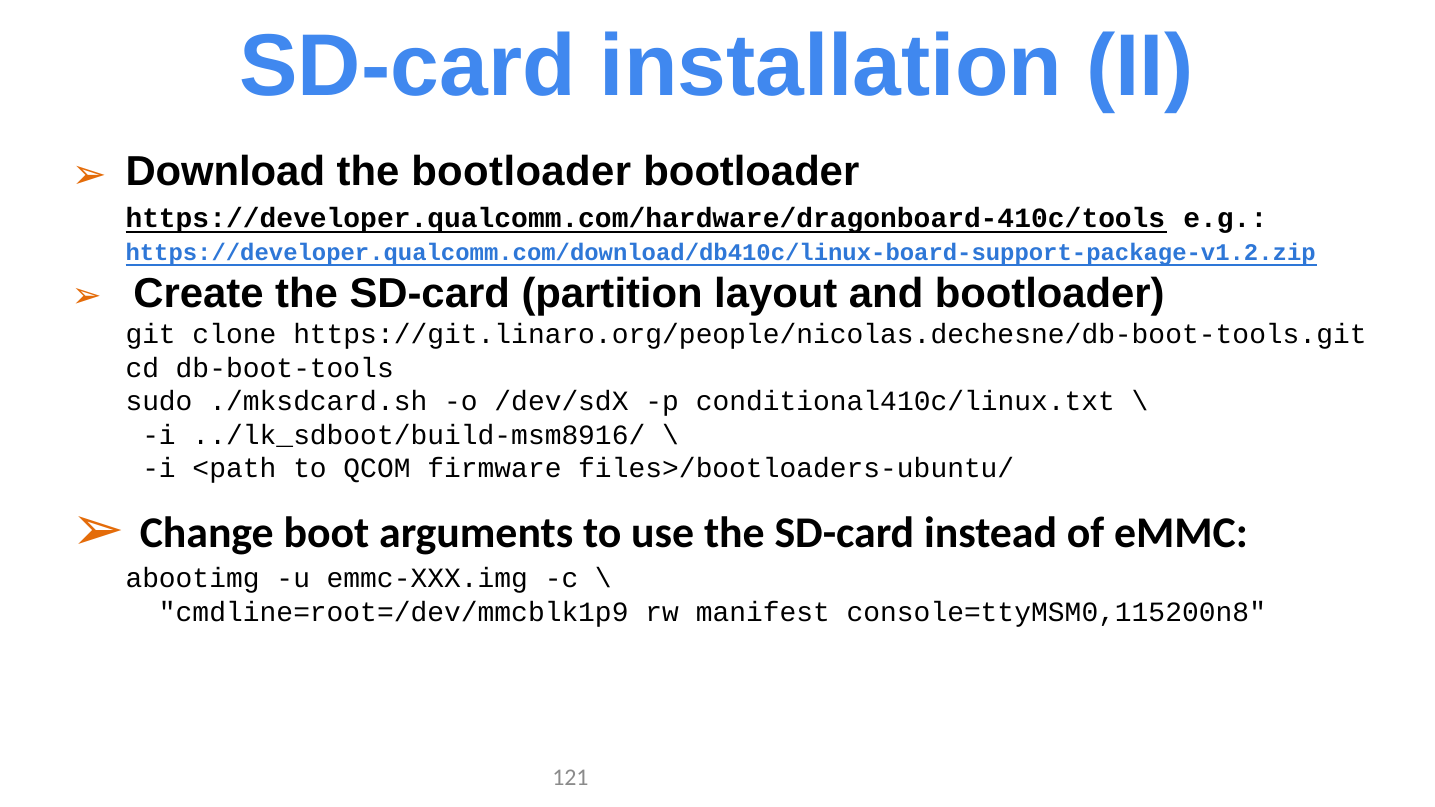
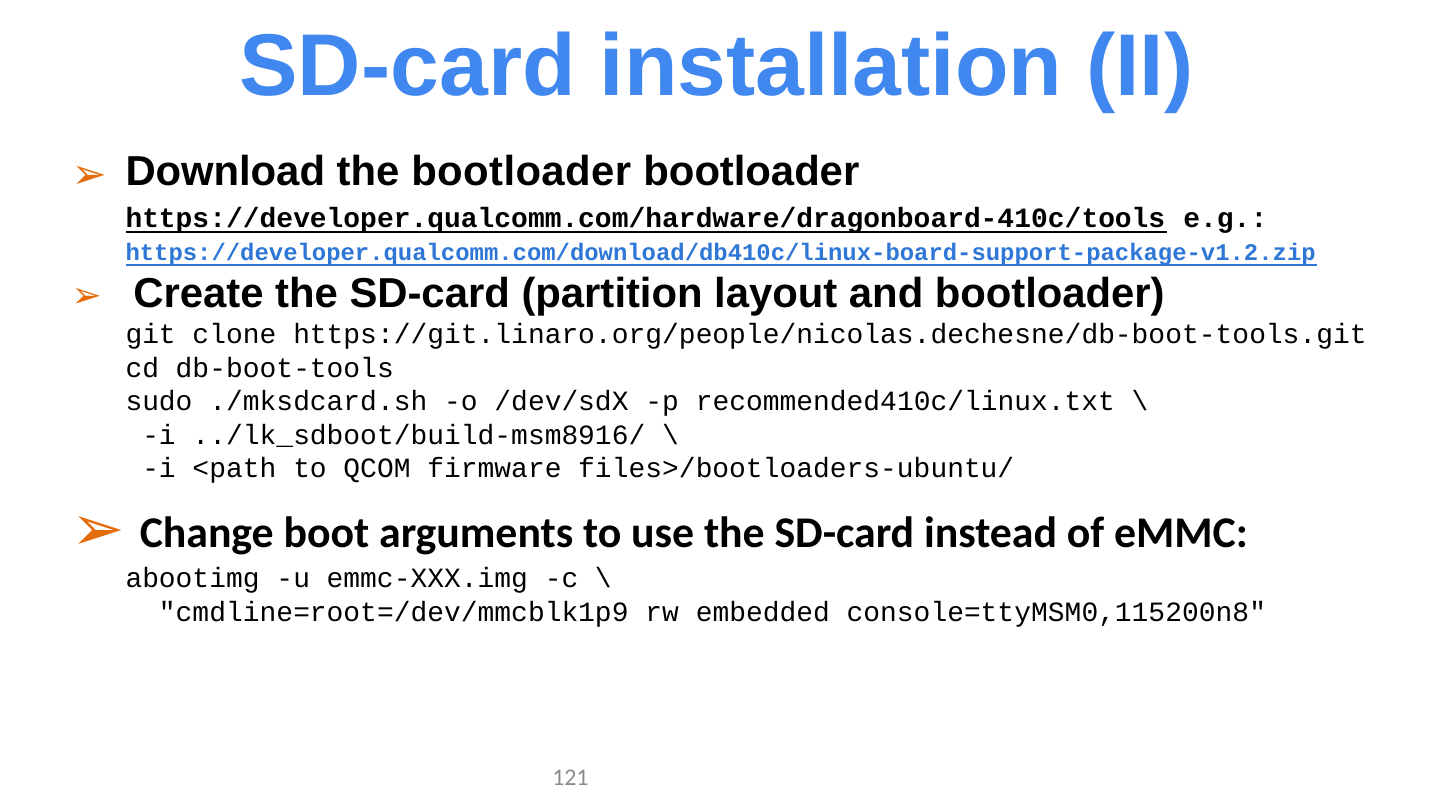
conditional410c/linux.txt: conditional410c/linux.txt -> recommended410c/linux.txt
manifest: manifest -> embedded
